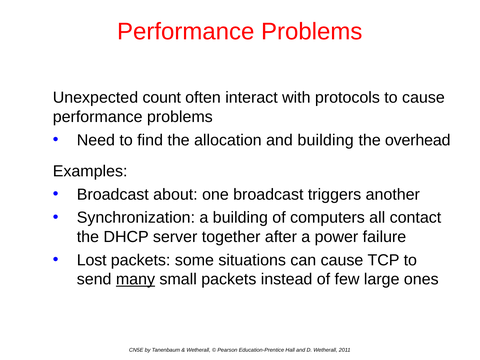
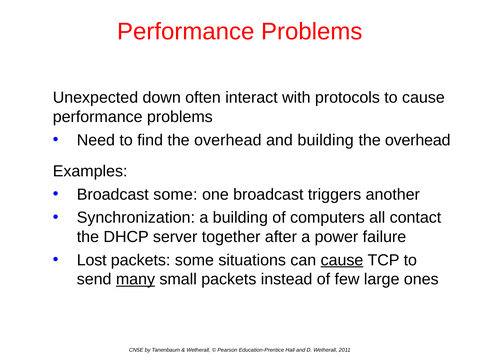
count: count -> down
find the allocation: allocation -> overhead
Broadcast about: about -> some
cause at (342, 260) underline: none -> present
